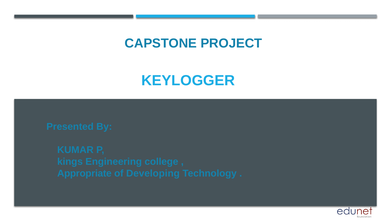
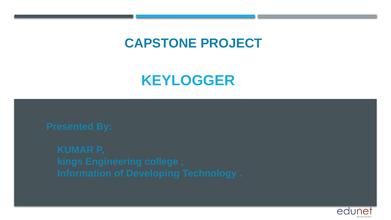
Appropriate: Appropriate -> Information
